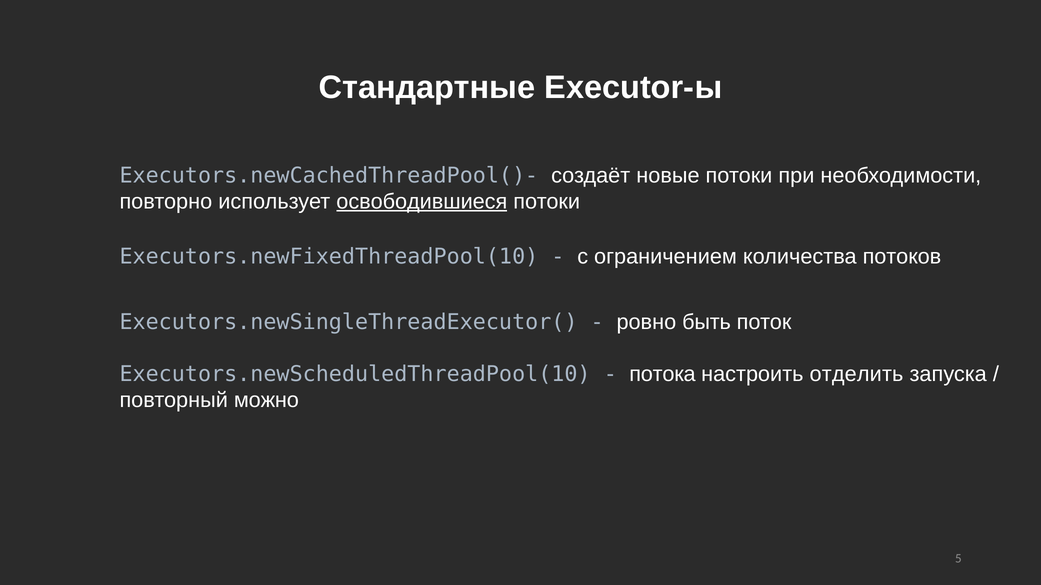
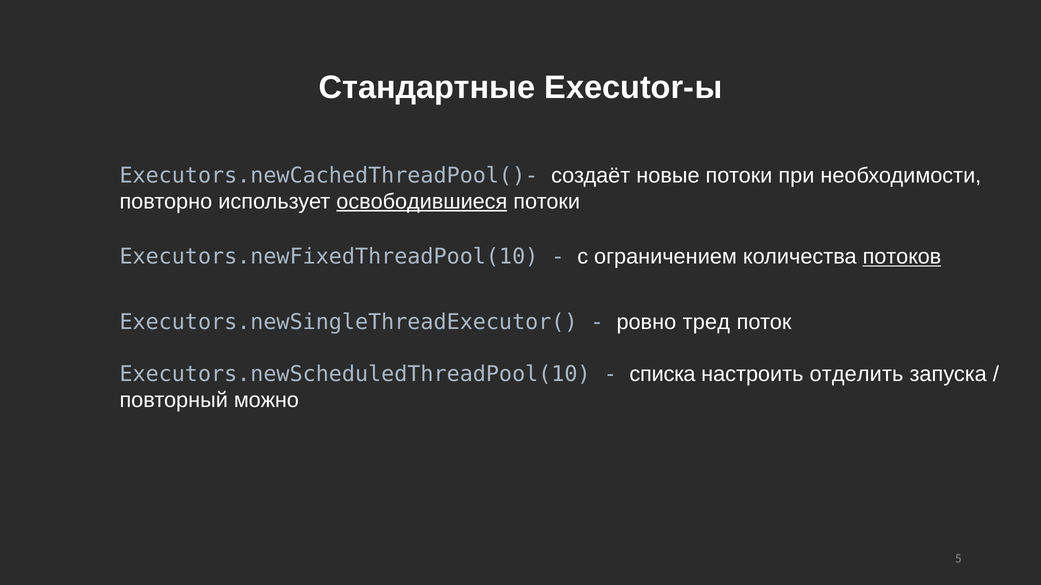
потоков underline: none -> present
быть: быть -> тред
потока: потока -> списка
